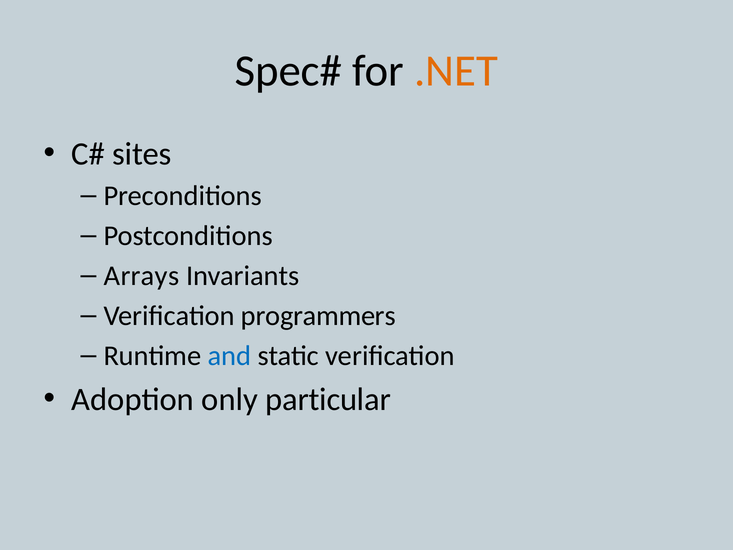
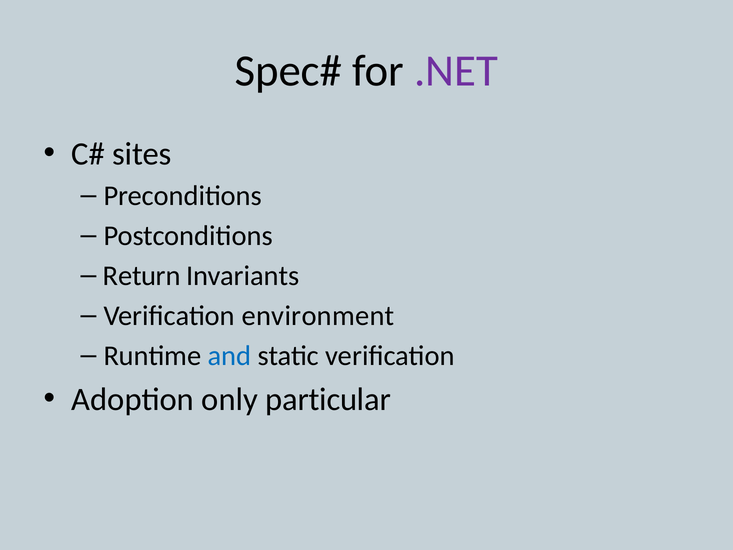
.NET colour: orange -> purple
Arrays: Arrays -> Return
programmers: programmers -> environment
